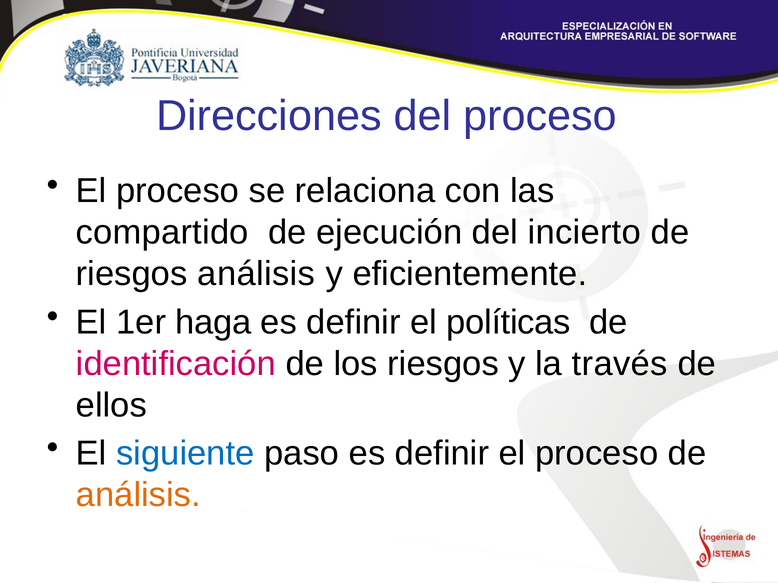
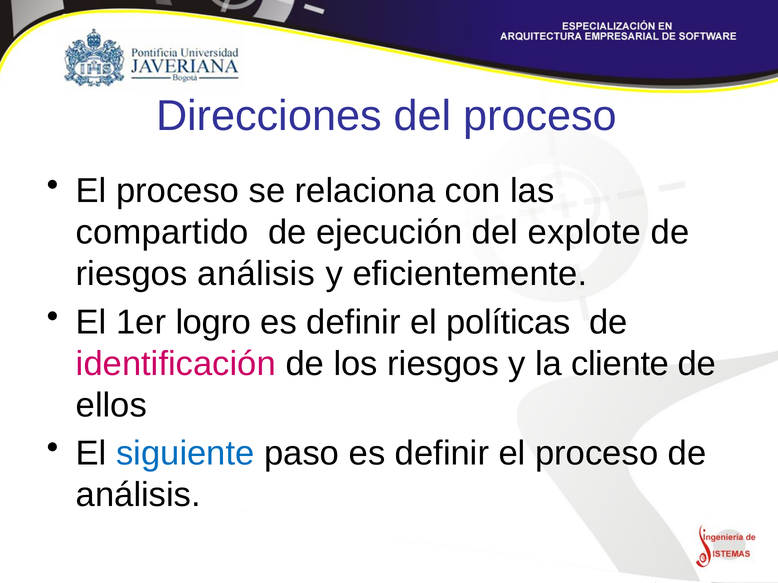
incierto: incierto -> explote
haga: haga -> logro
través: través -> cliente
análisis at (138, 495) colour: orange -> black
